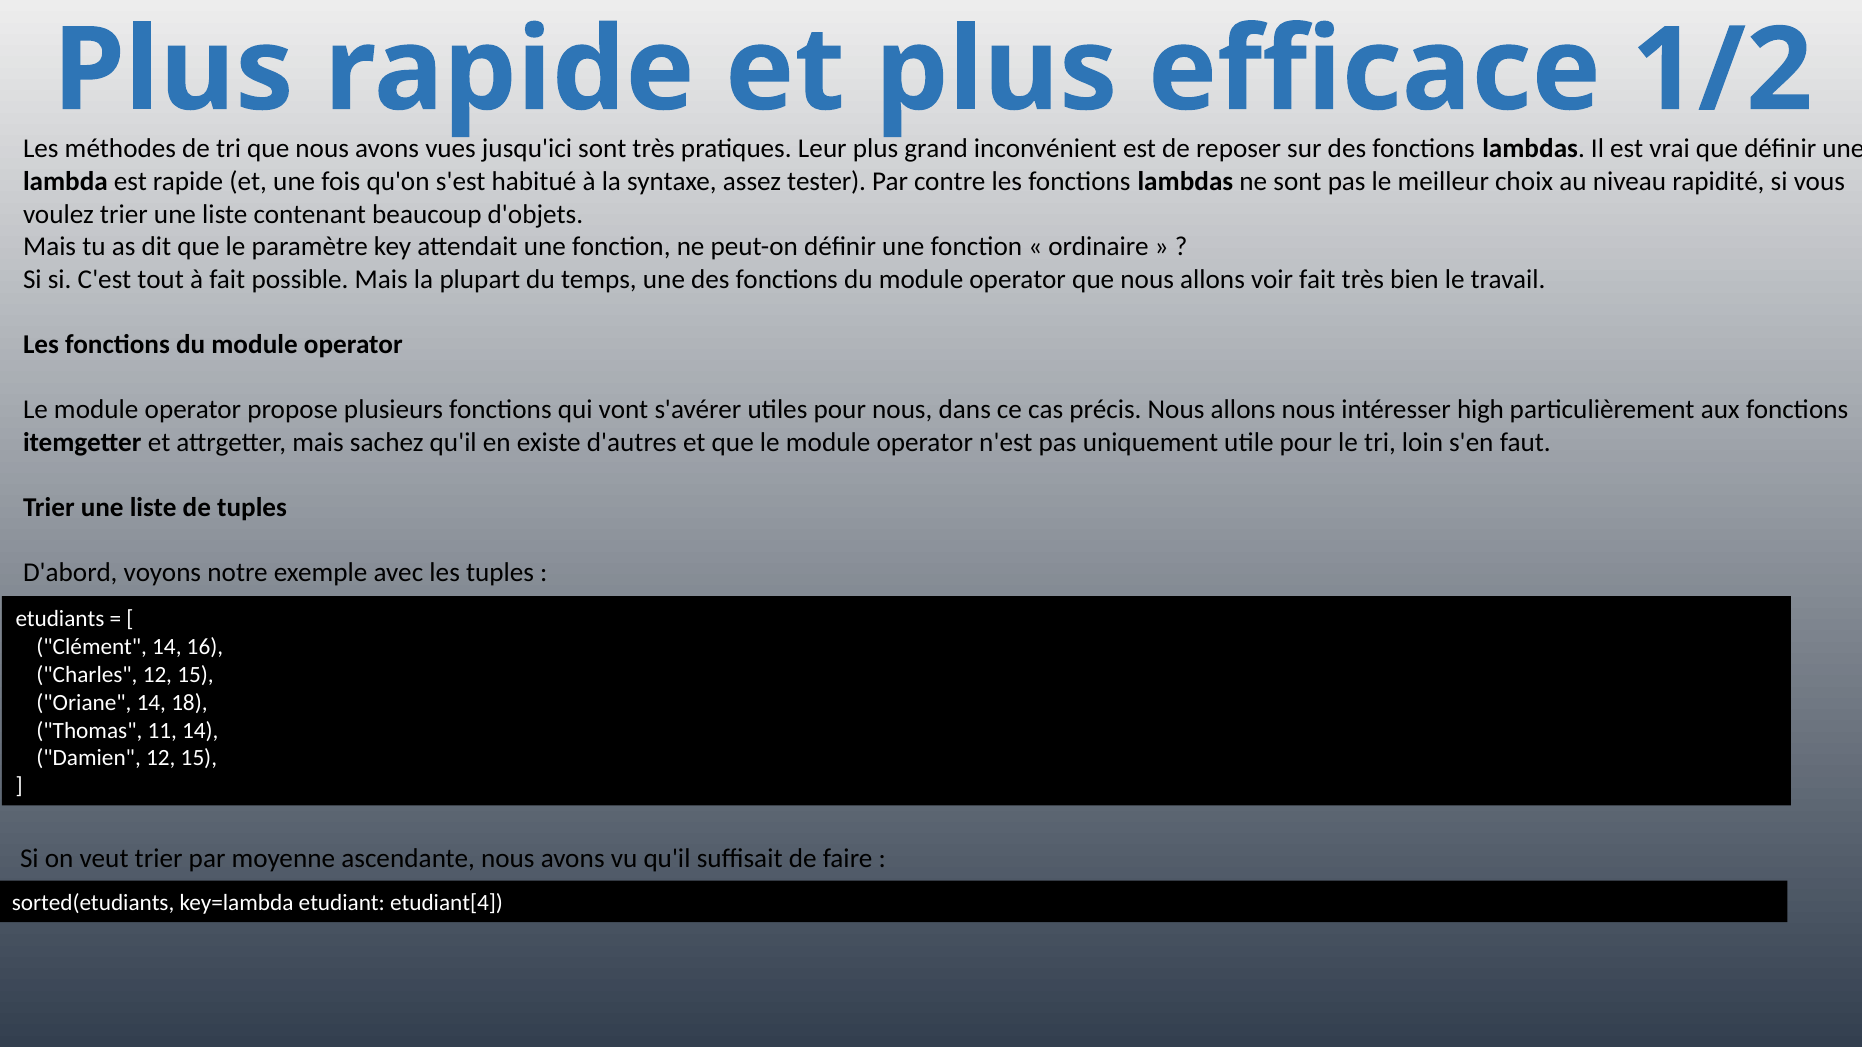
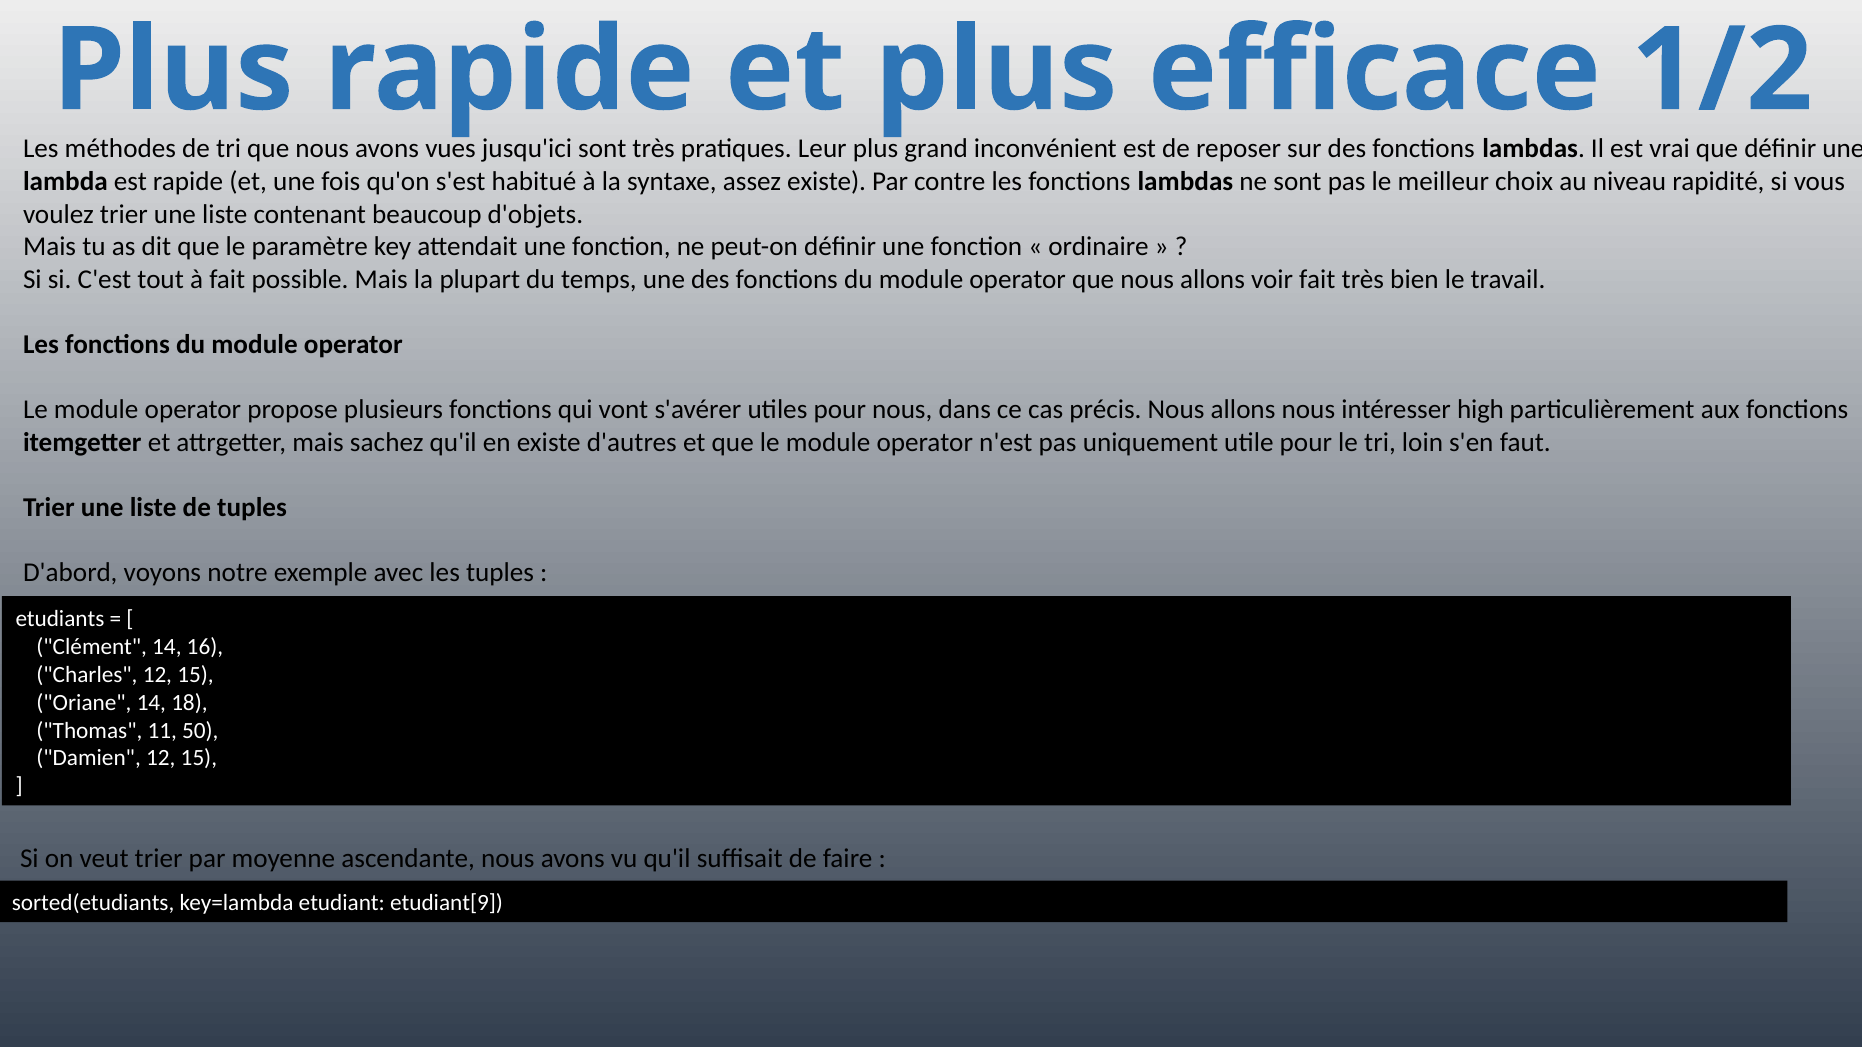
assez tester: tester -> existe
11 14: 14 -> 50
etudiant[4: etudiant[4 -> etudiant[9
